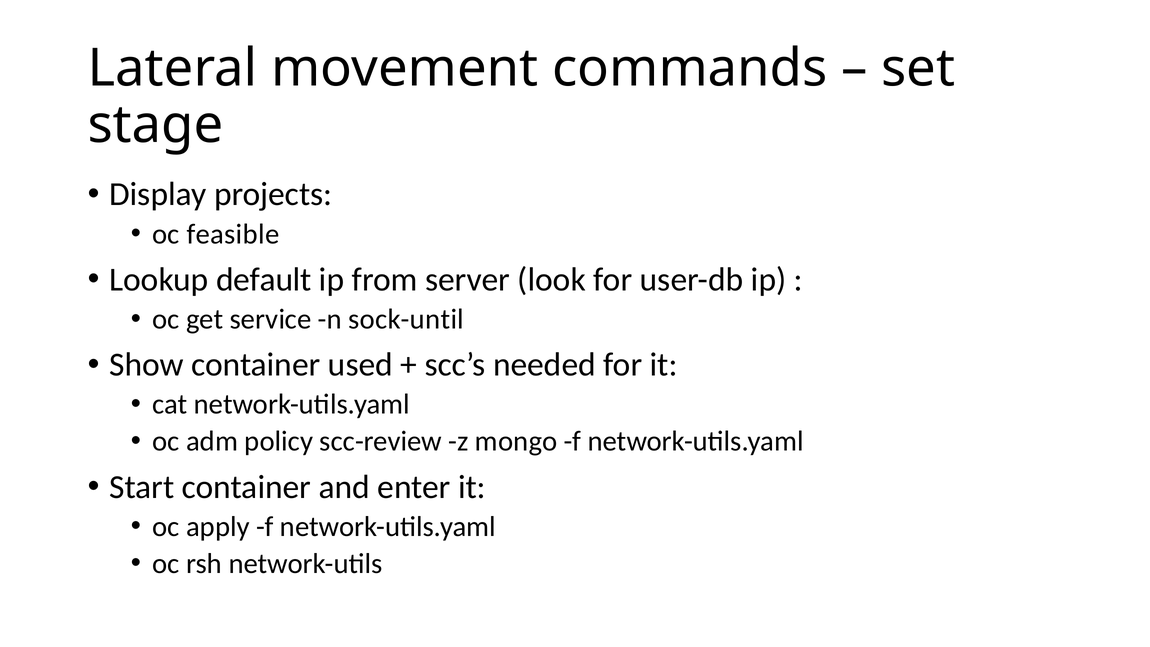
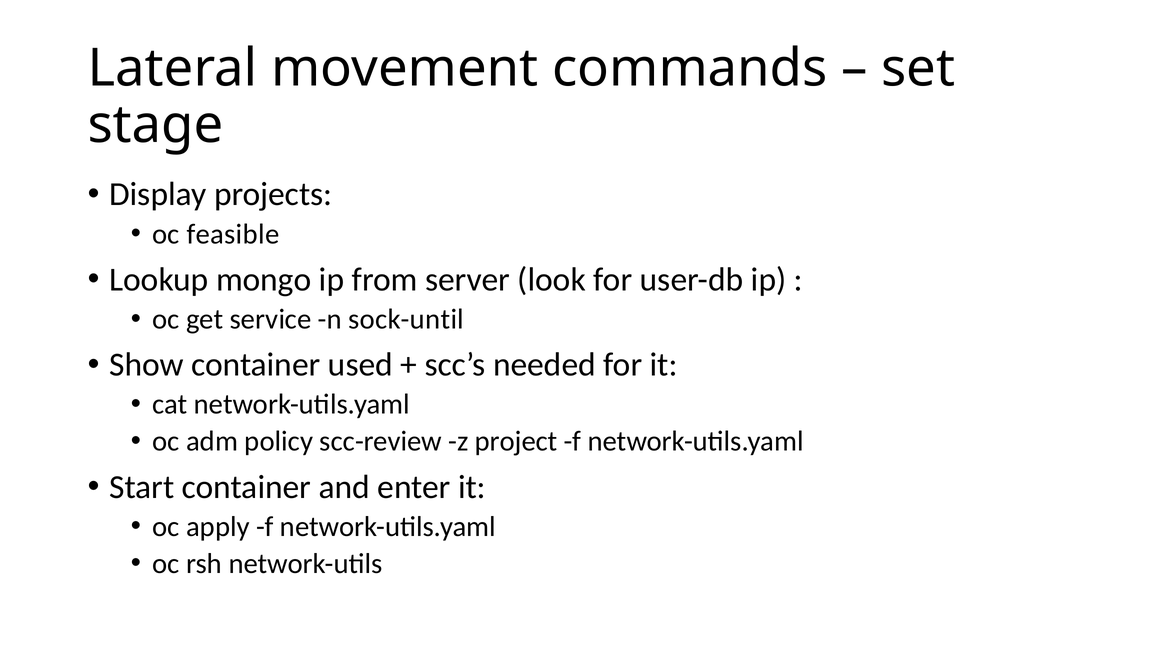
default: default -> mongo
mongo: mongo -> project
